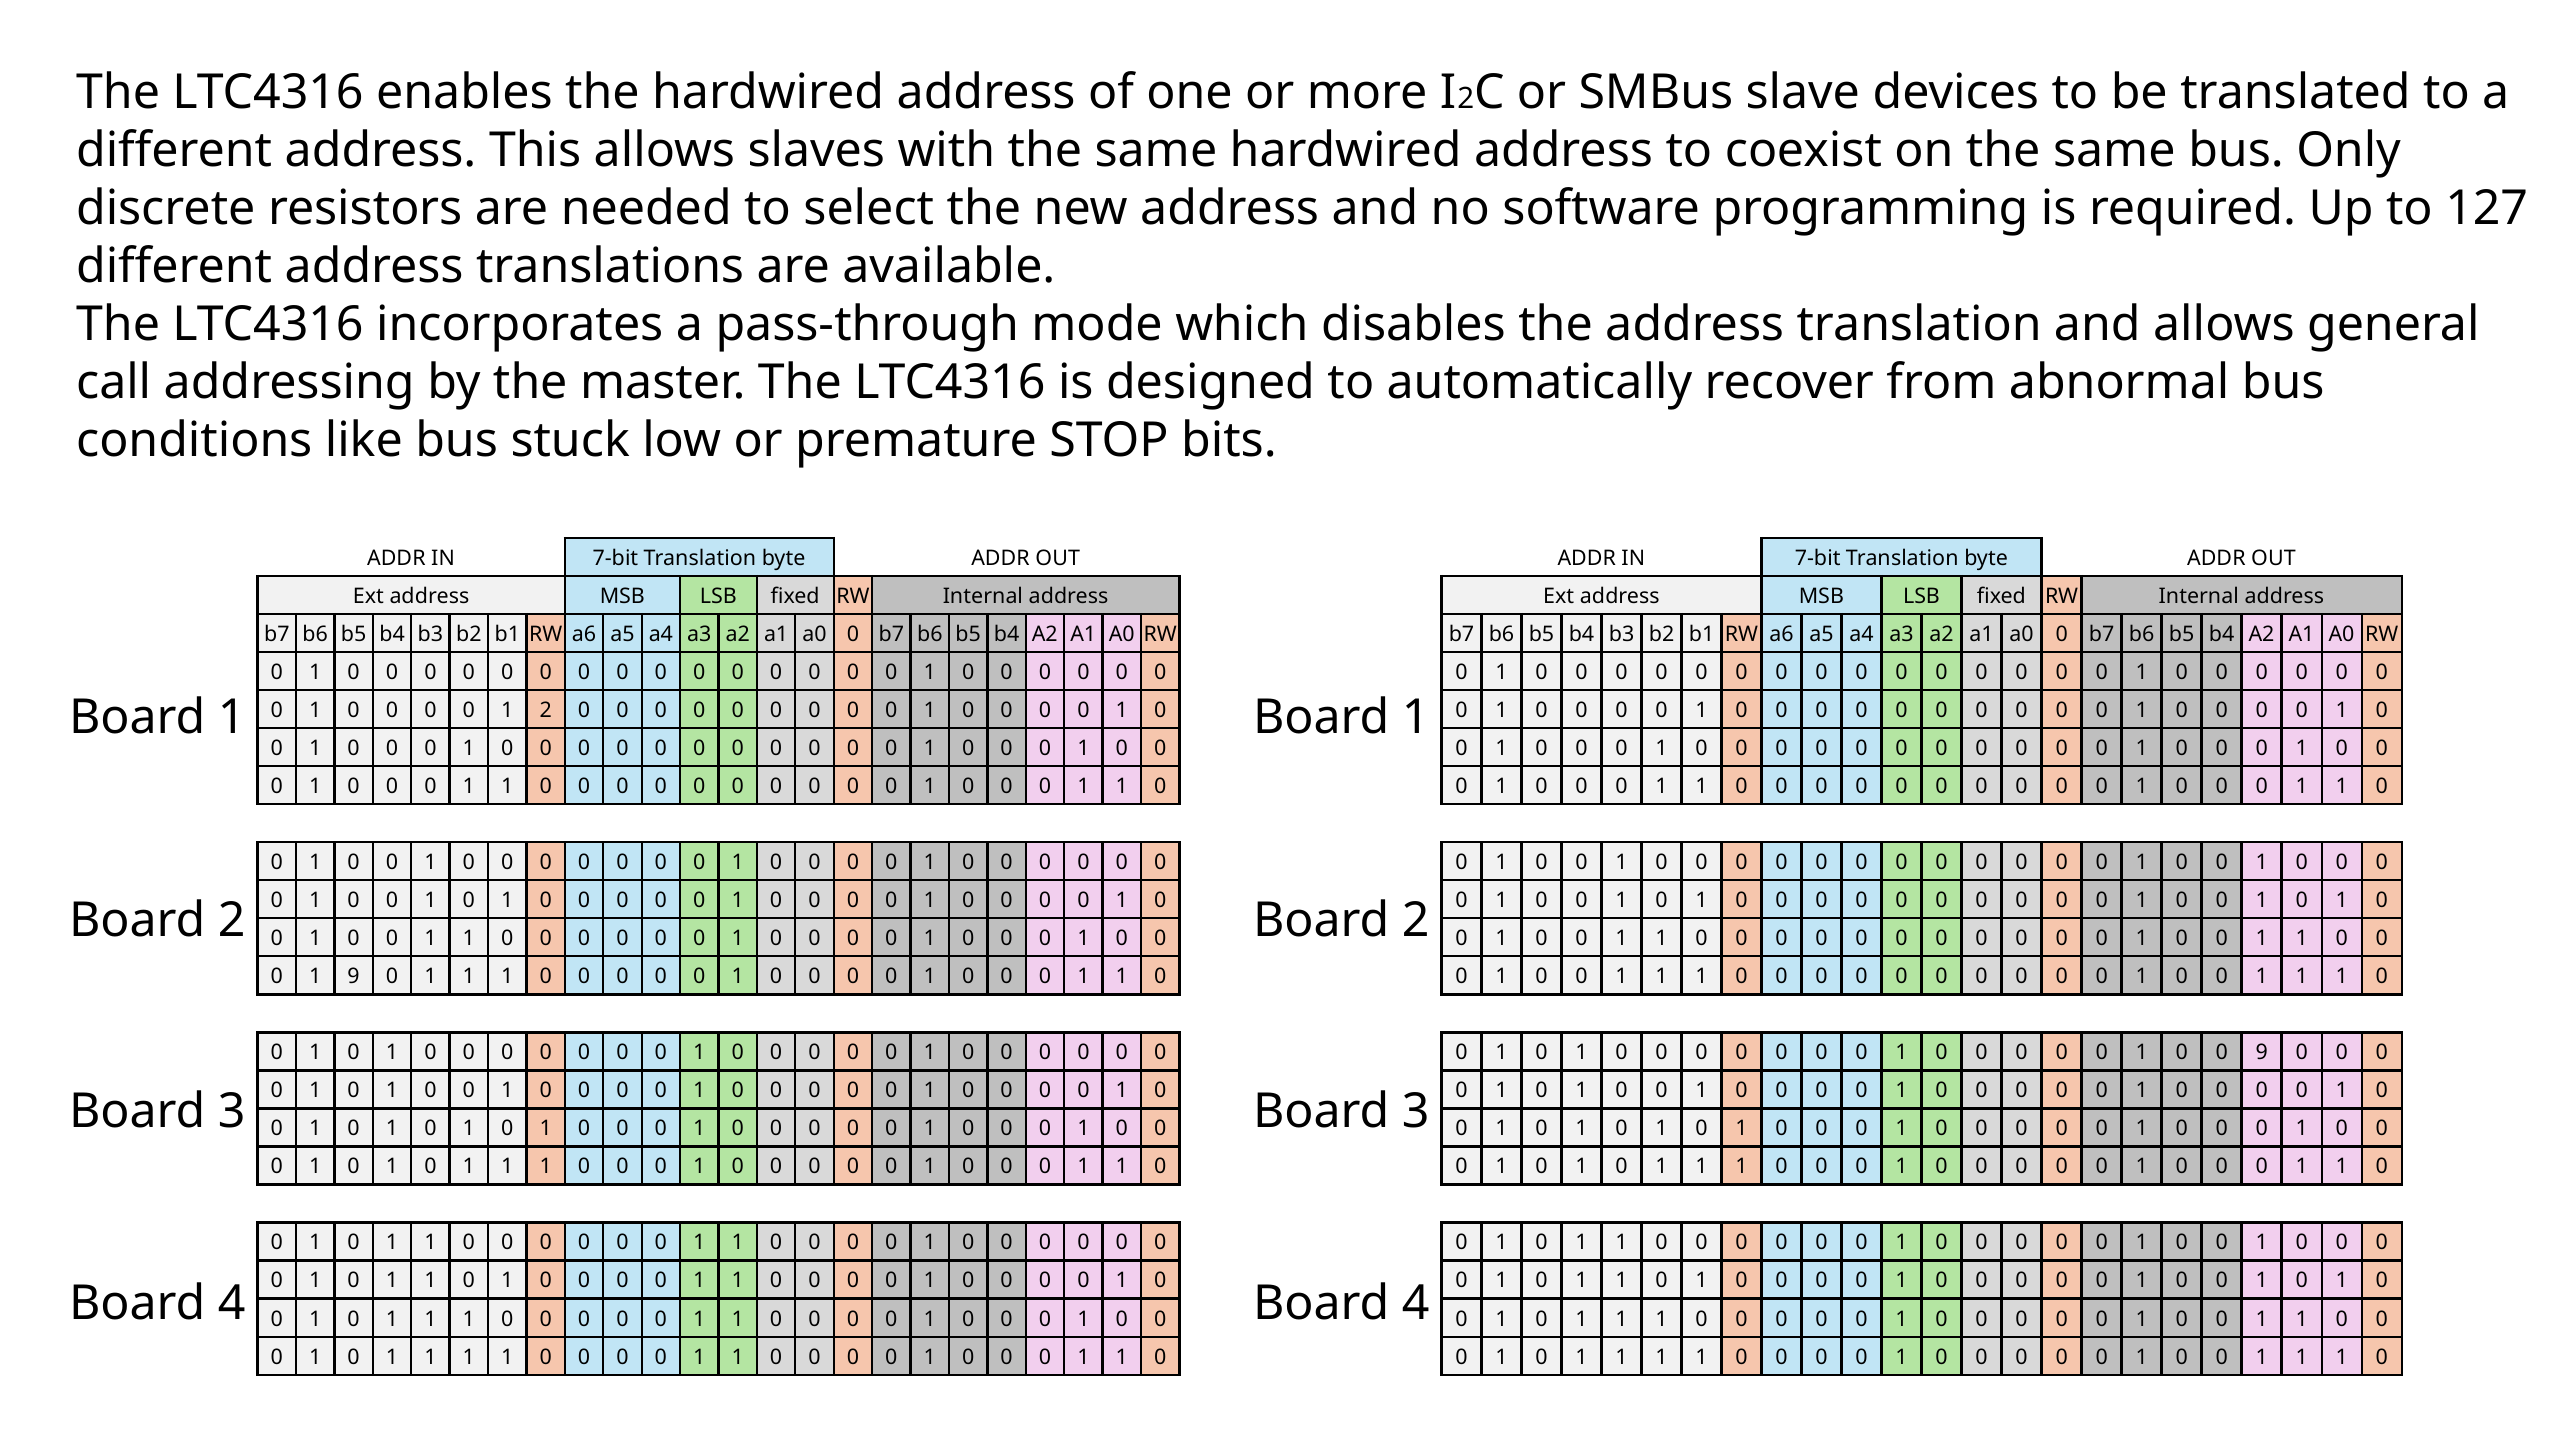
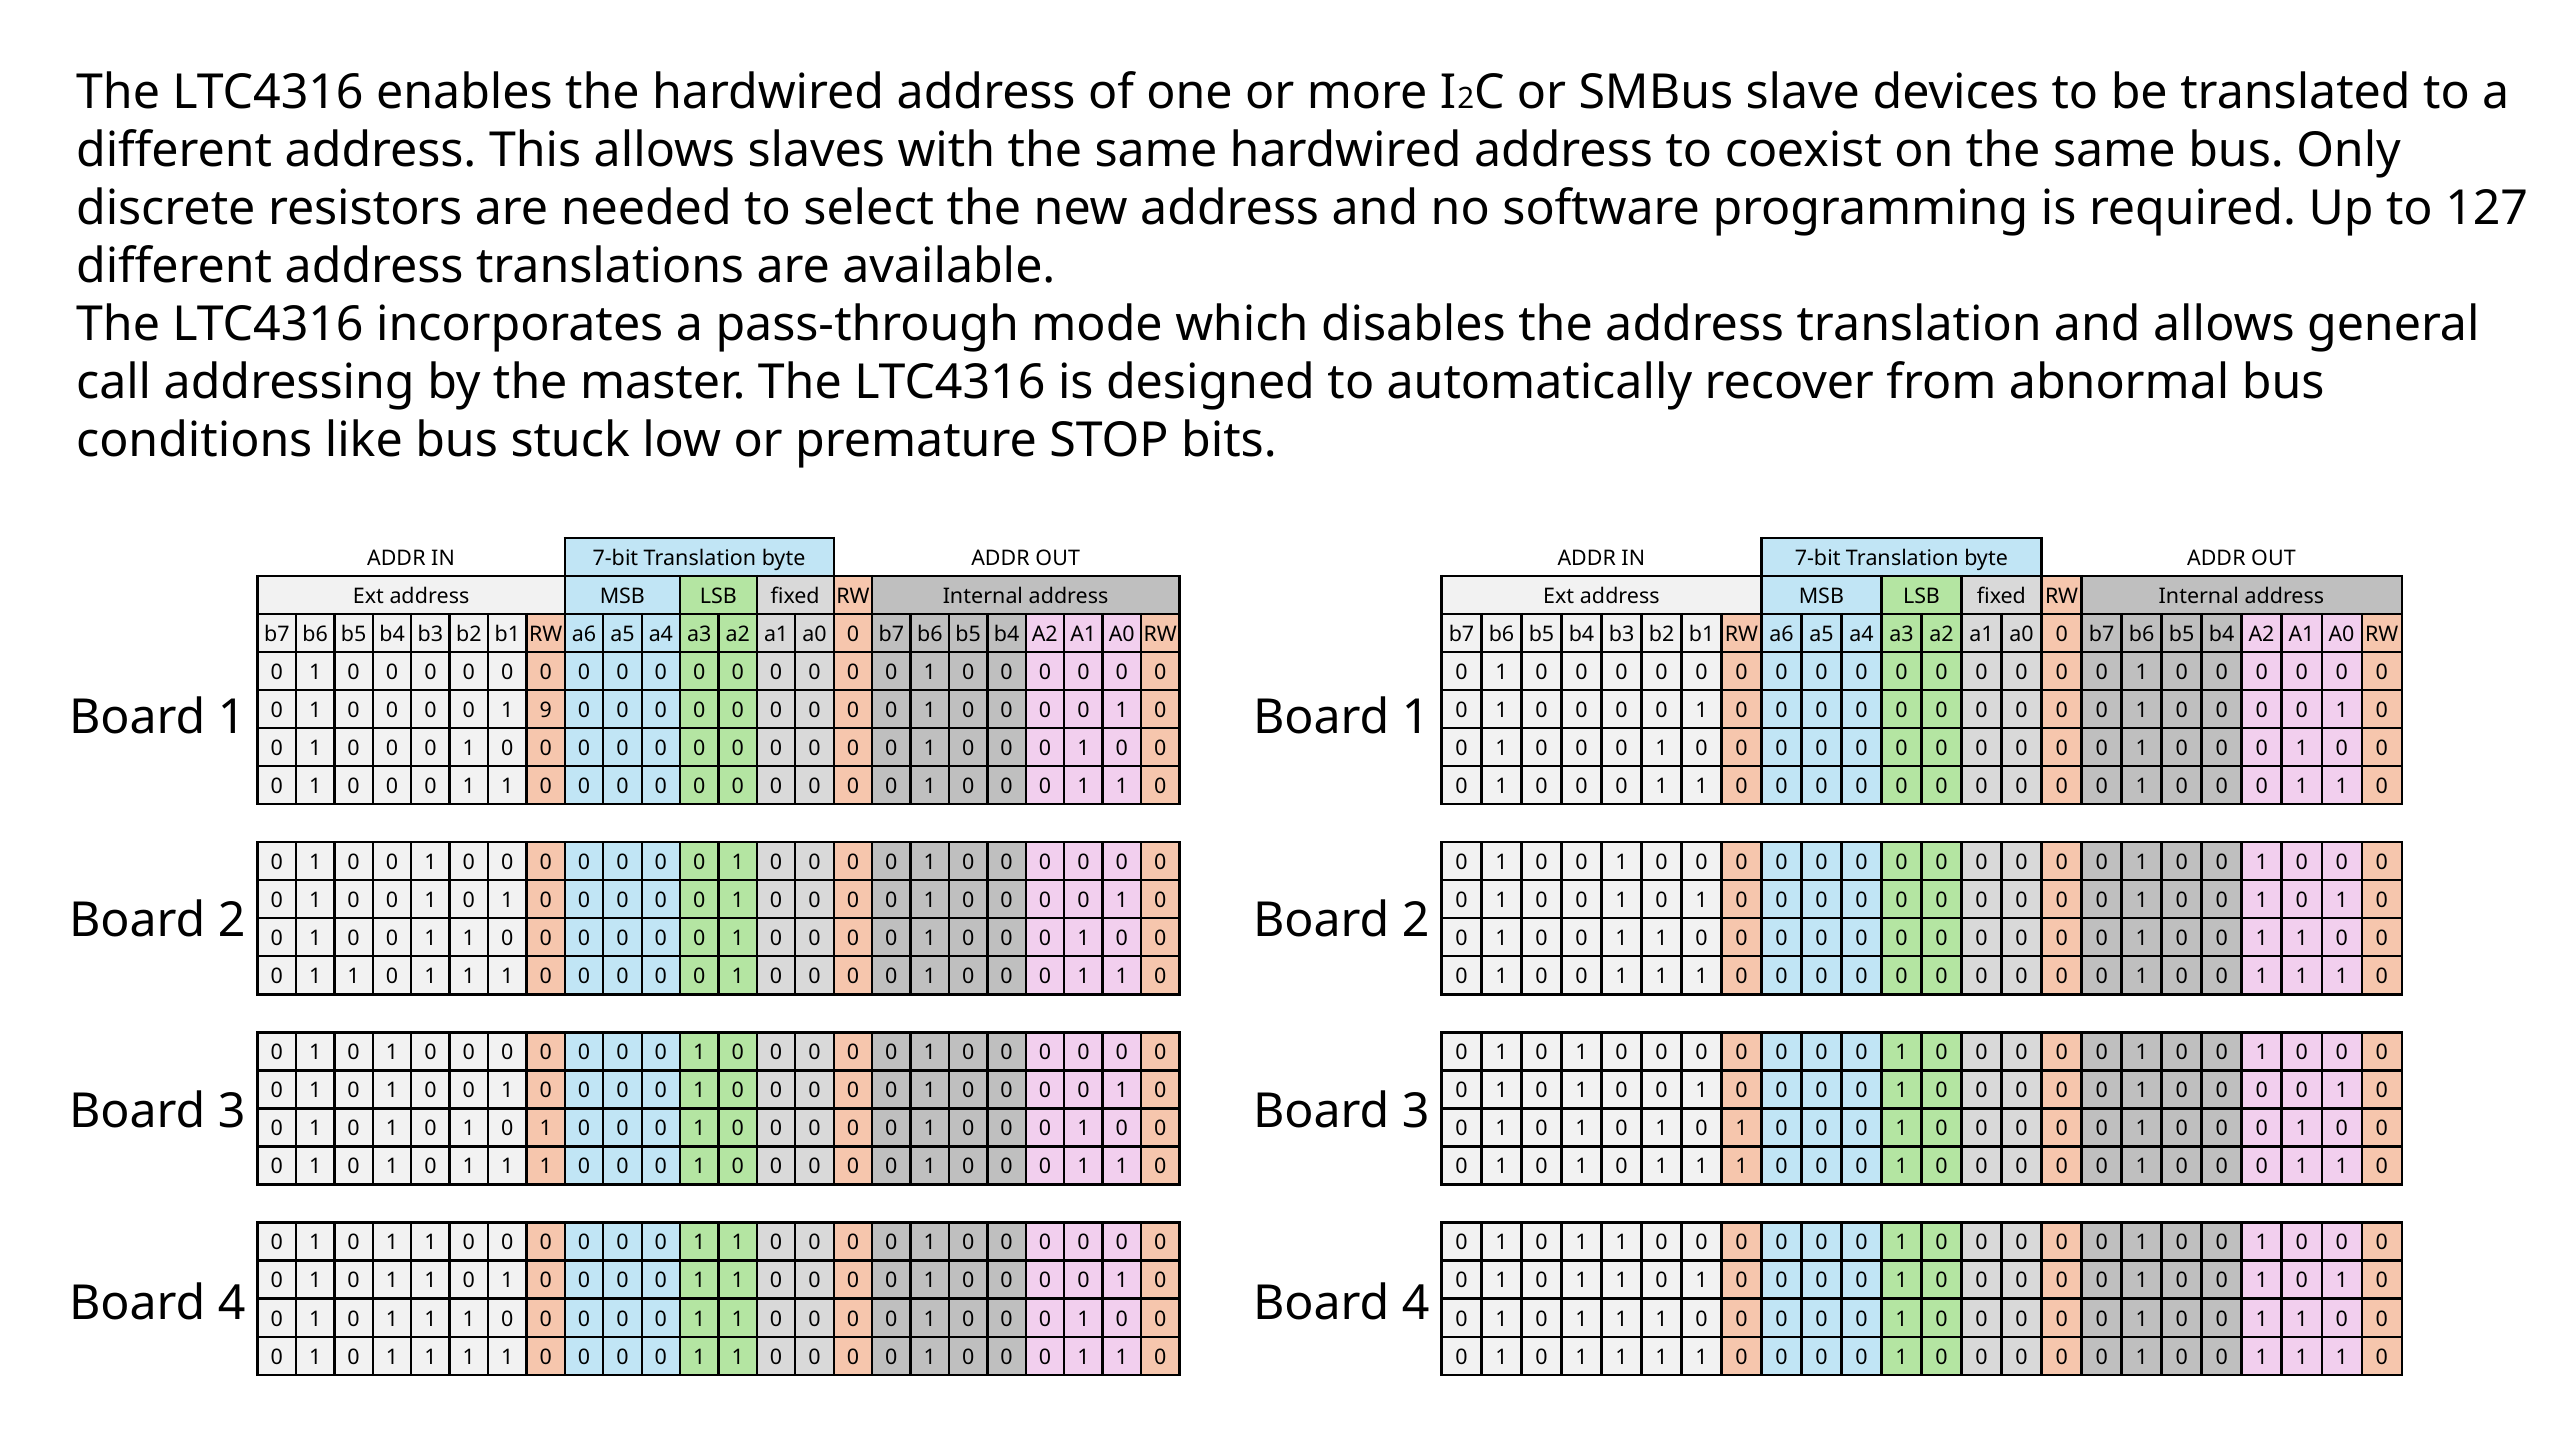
1 2: 2 -> 9
9 at (354, 977): 9 -> 1
9 at (2262, 1053): 9 -> 1
